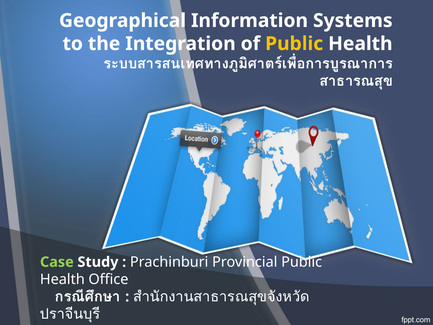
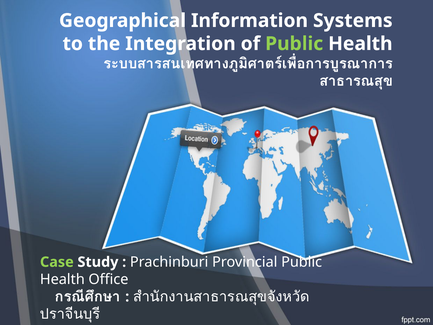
Public at (294, 44) colour: yellow -> light green
